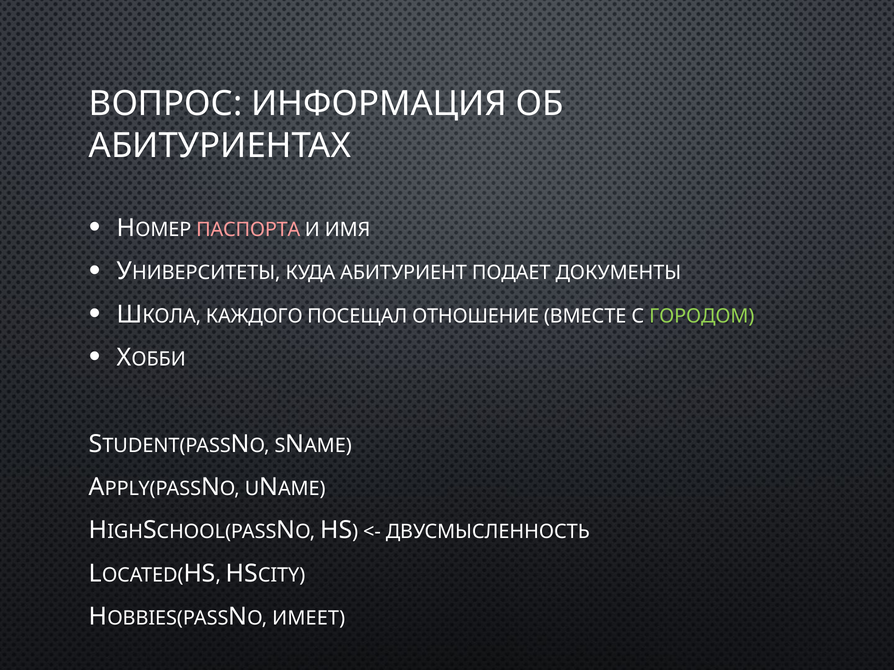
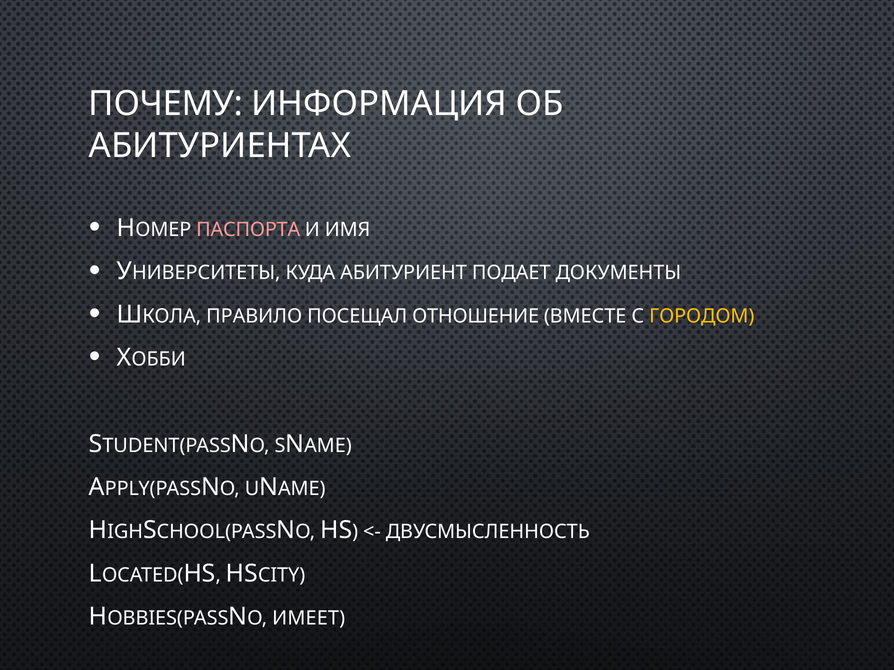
ВОПРОС: ВОПРОС -> ПОЧЕМУ
КАЖДОГО: КАЖДОГО -> ПРАВИЛО
ГОРОДОМ colour: light green -> yellow
